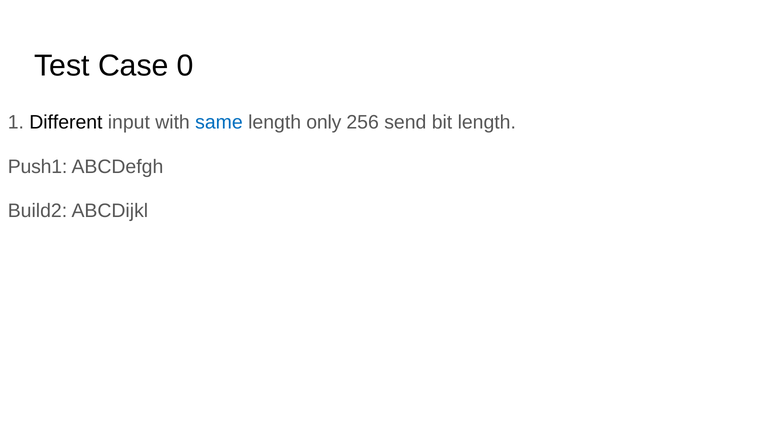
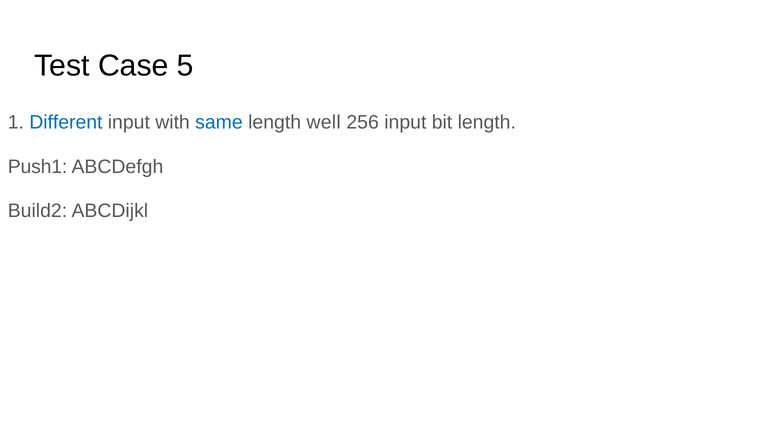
0: 0 -> 5
Different colour: black -> blue
only: only -> well
256 send: send -> input
